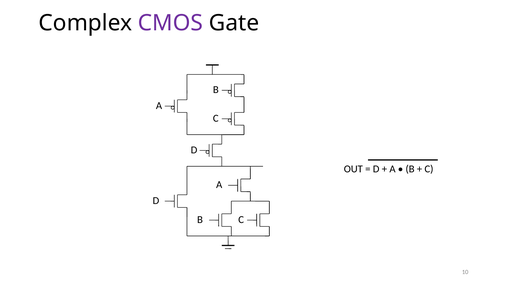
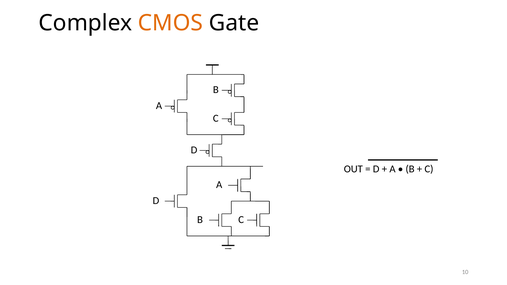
CMOS colour: purple -> orange
